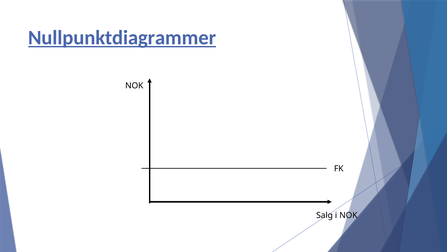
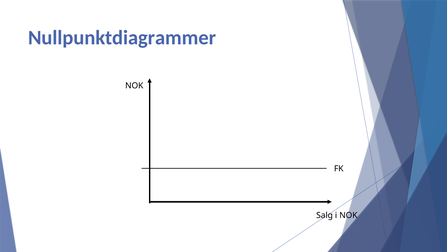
Nullpunktdiagrammer underline: present -> none
